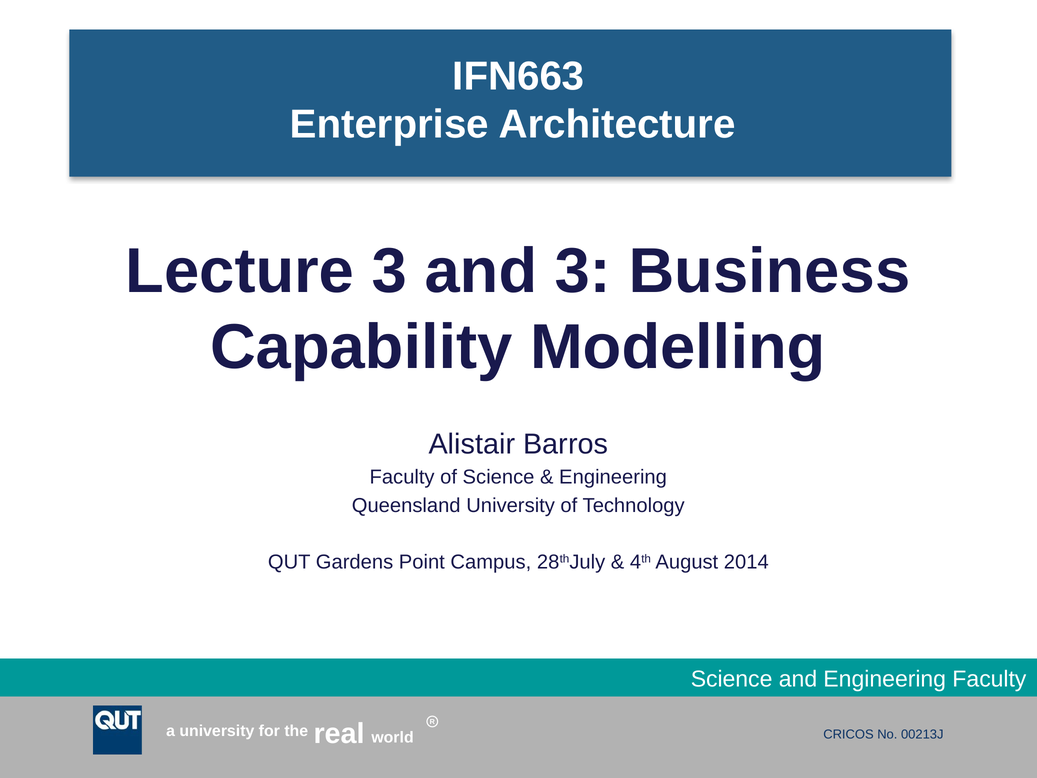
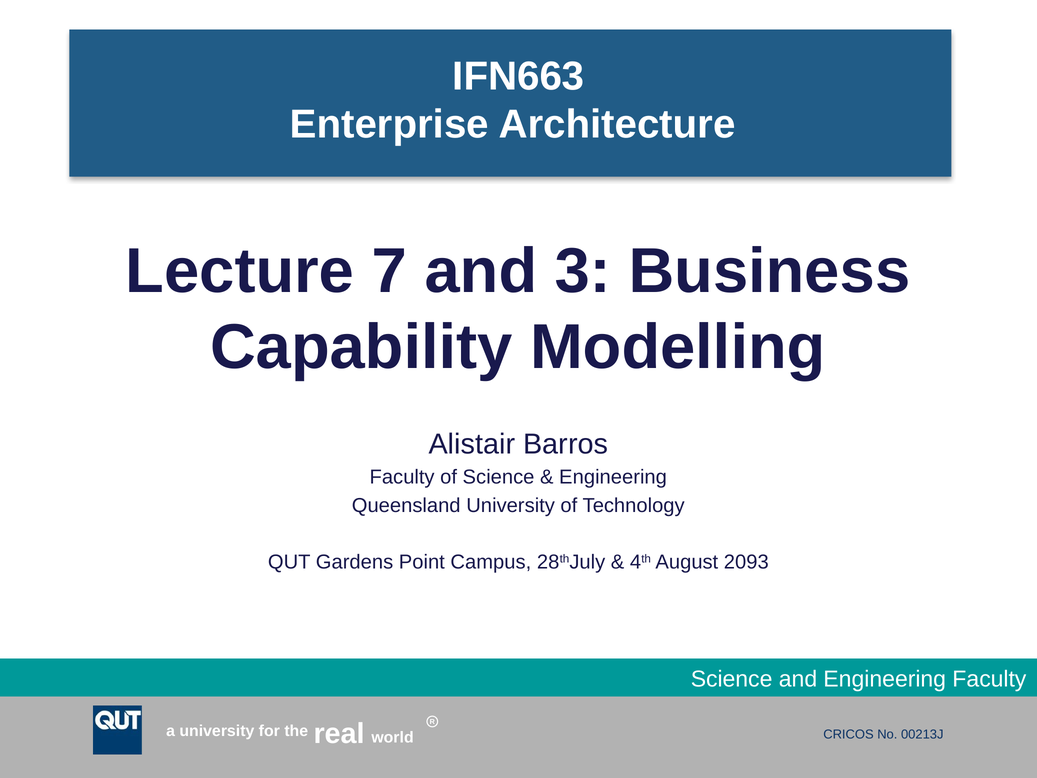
Lecture 3: 3 -> 7
2014: 2014 -> 2093
